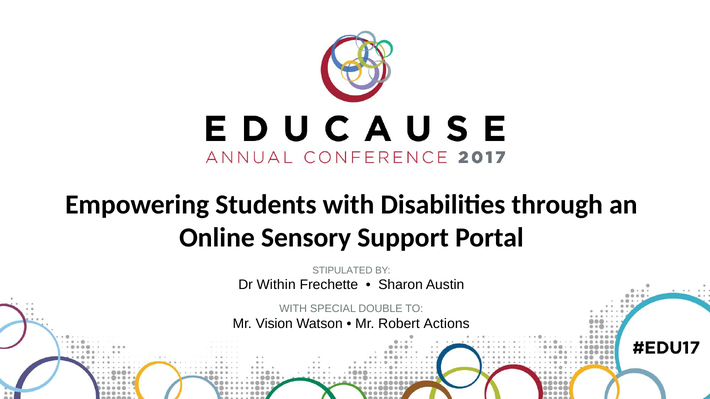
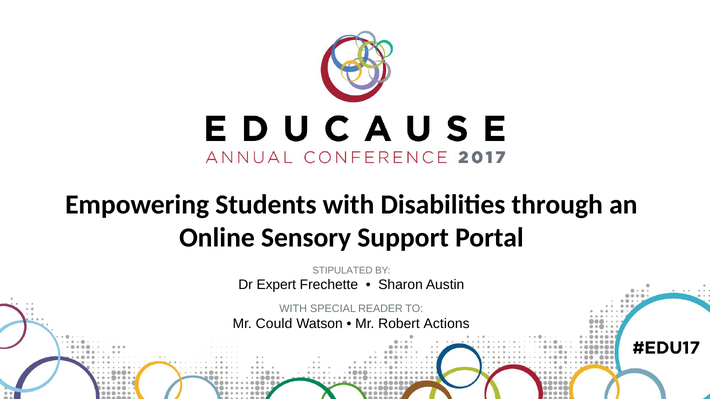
Within: Within -> Expert
DOUBLE: DOUBLE -> READER
Vision: Vision -> Could
